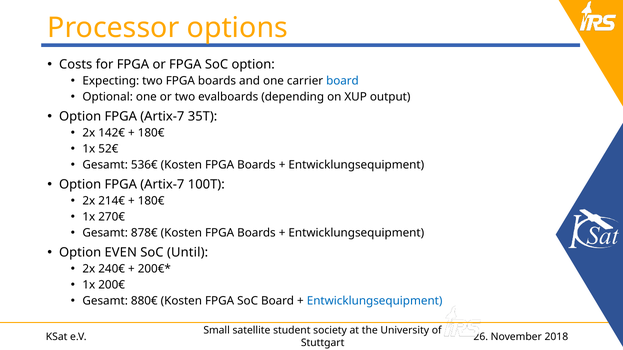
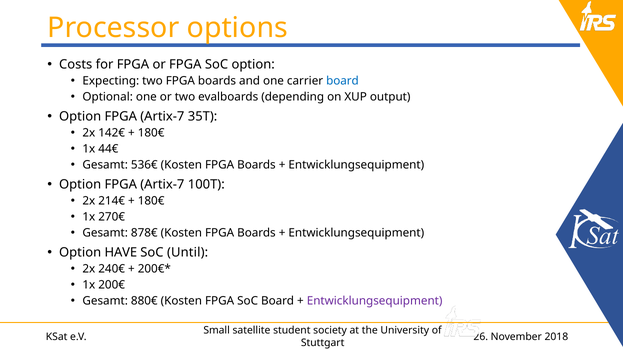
52€: 52€ -> 44€
EVEN: EVEN -> HAVE
Entwicklungsequipment at (375, 301) colour: blue -> purple
